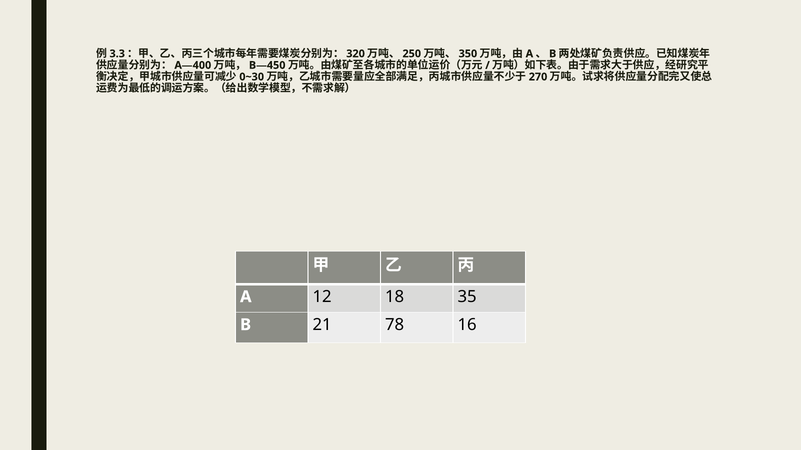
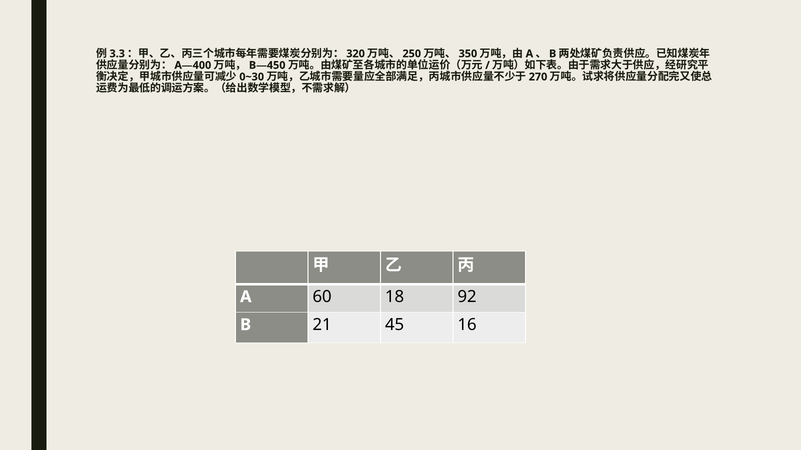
12: 12 -> 60
35: 35 -> 92
78: 78 -> 45
